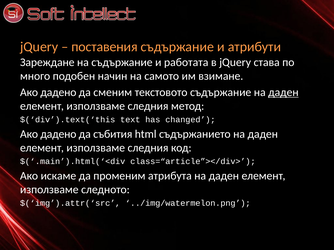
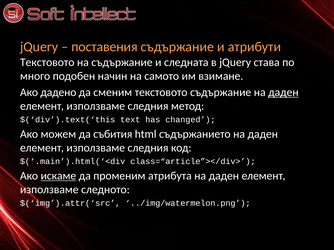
Зареждане at (47, 62): Зареждане -> Текстовото
работата: работата -> следната
дадено at (58, 134): дадено -> можем
искаме underline: none -> present
